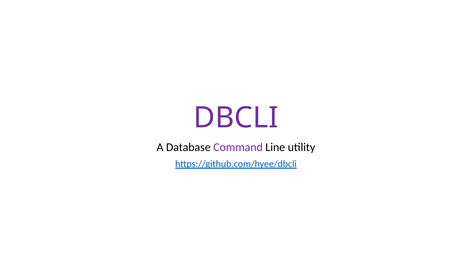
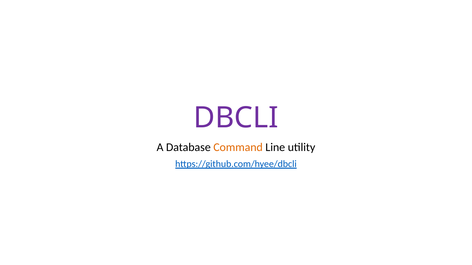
Command colour: purple -> orange
